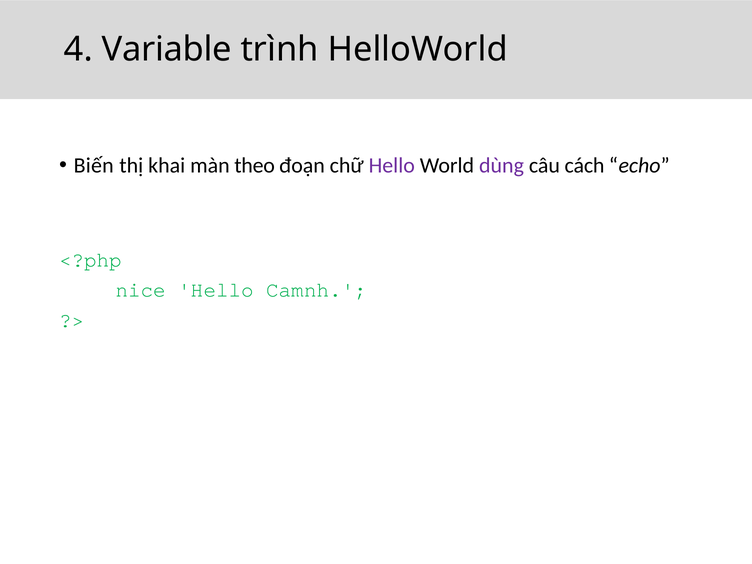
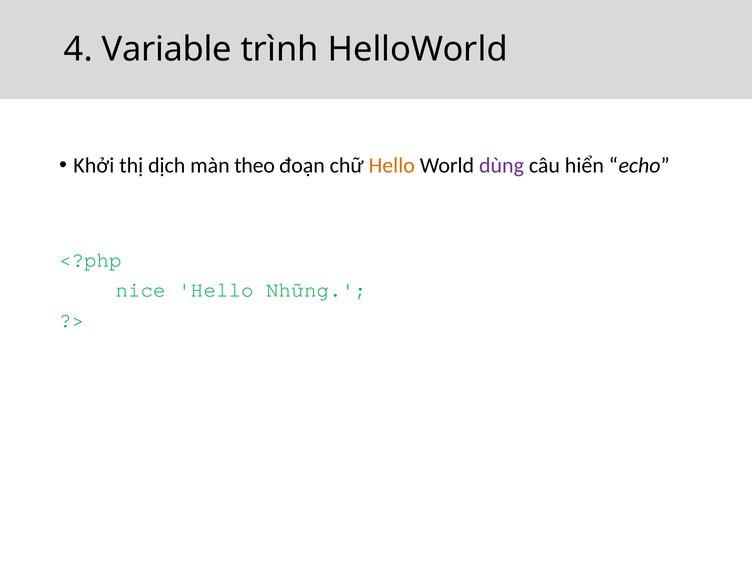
Biến: Biến -> Khởi
khai: khai -> dịch
Hello at (392, 166) colour: purple -> orange
cách: cách -> hiển
Camnh: Camnh -> Những
